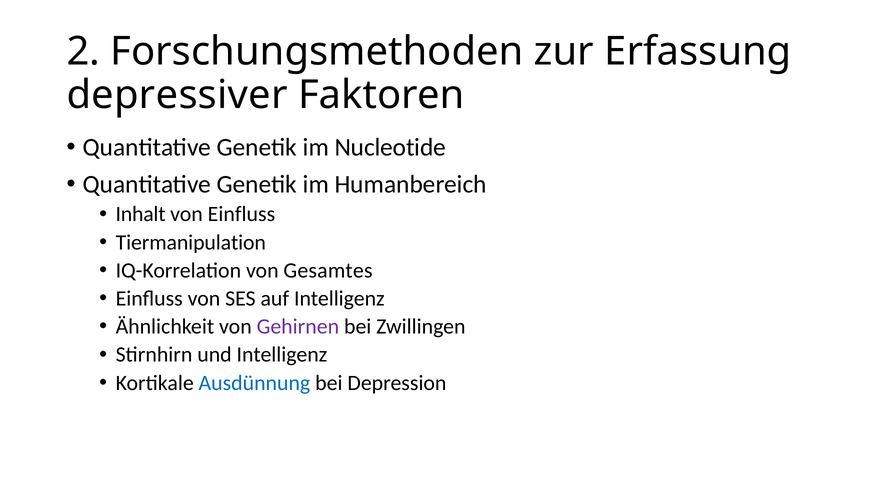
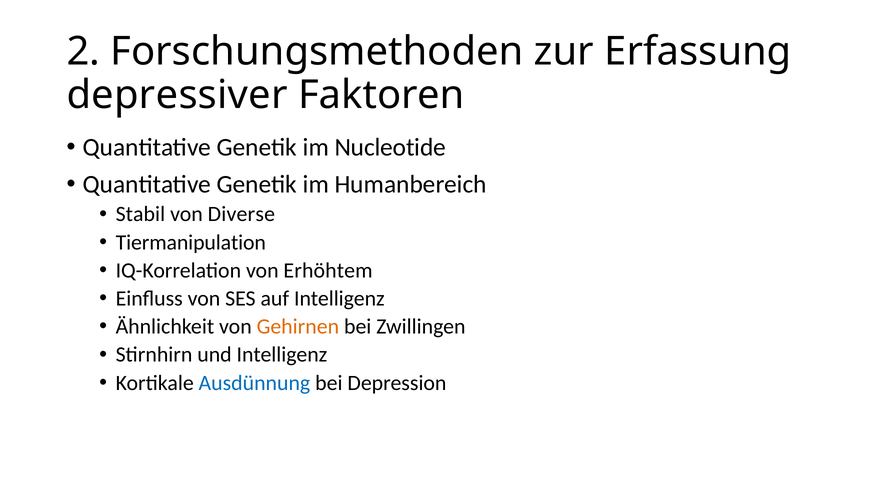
Inhalt: Inhalt -> Stabil
von Einfluss: Einfluss -> Diverse
Gesamtes: Gesamtes -> Erhöhtem
Gehirnen colour: purple -> orange
